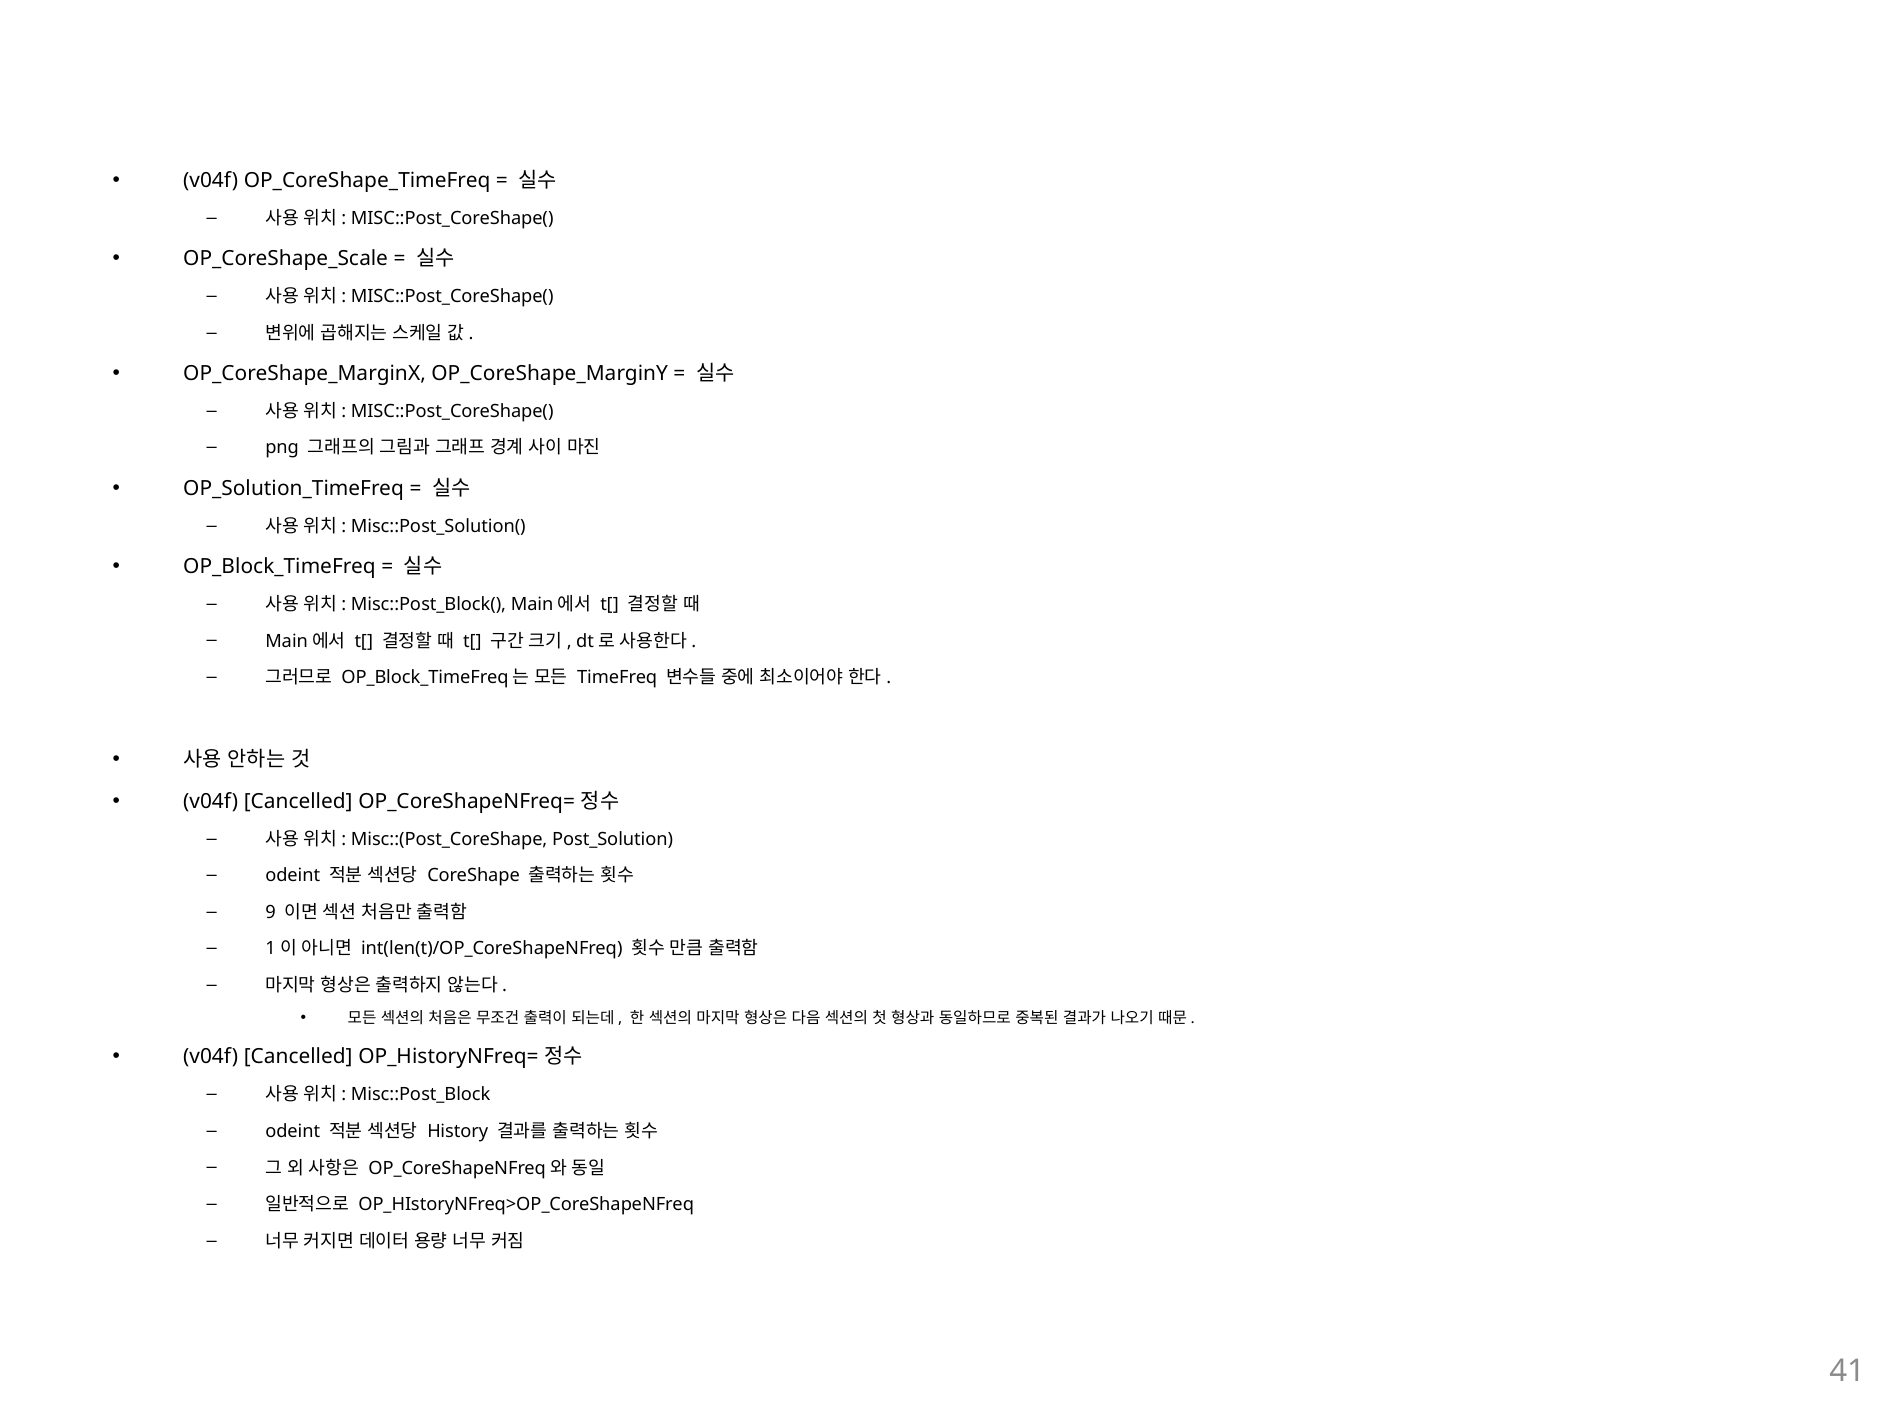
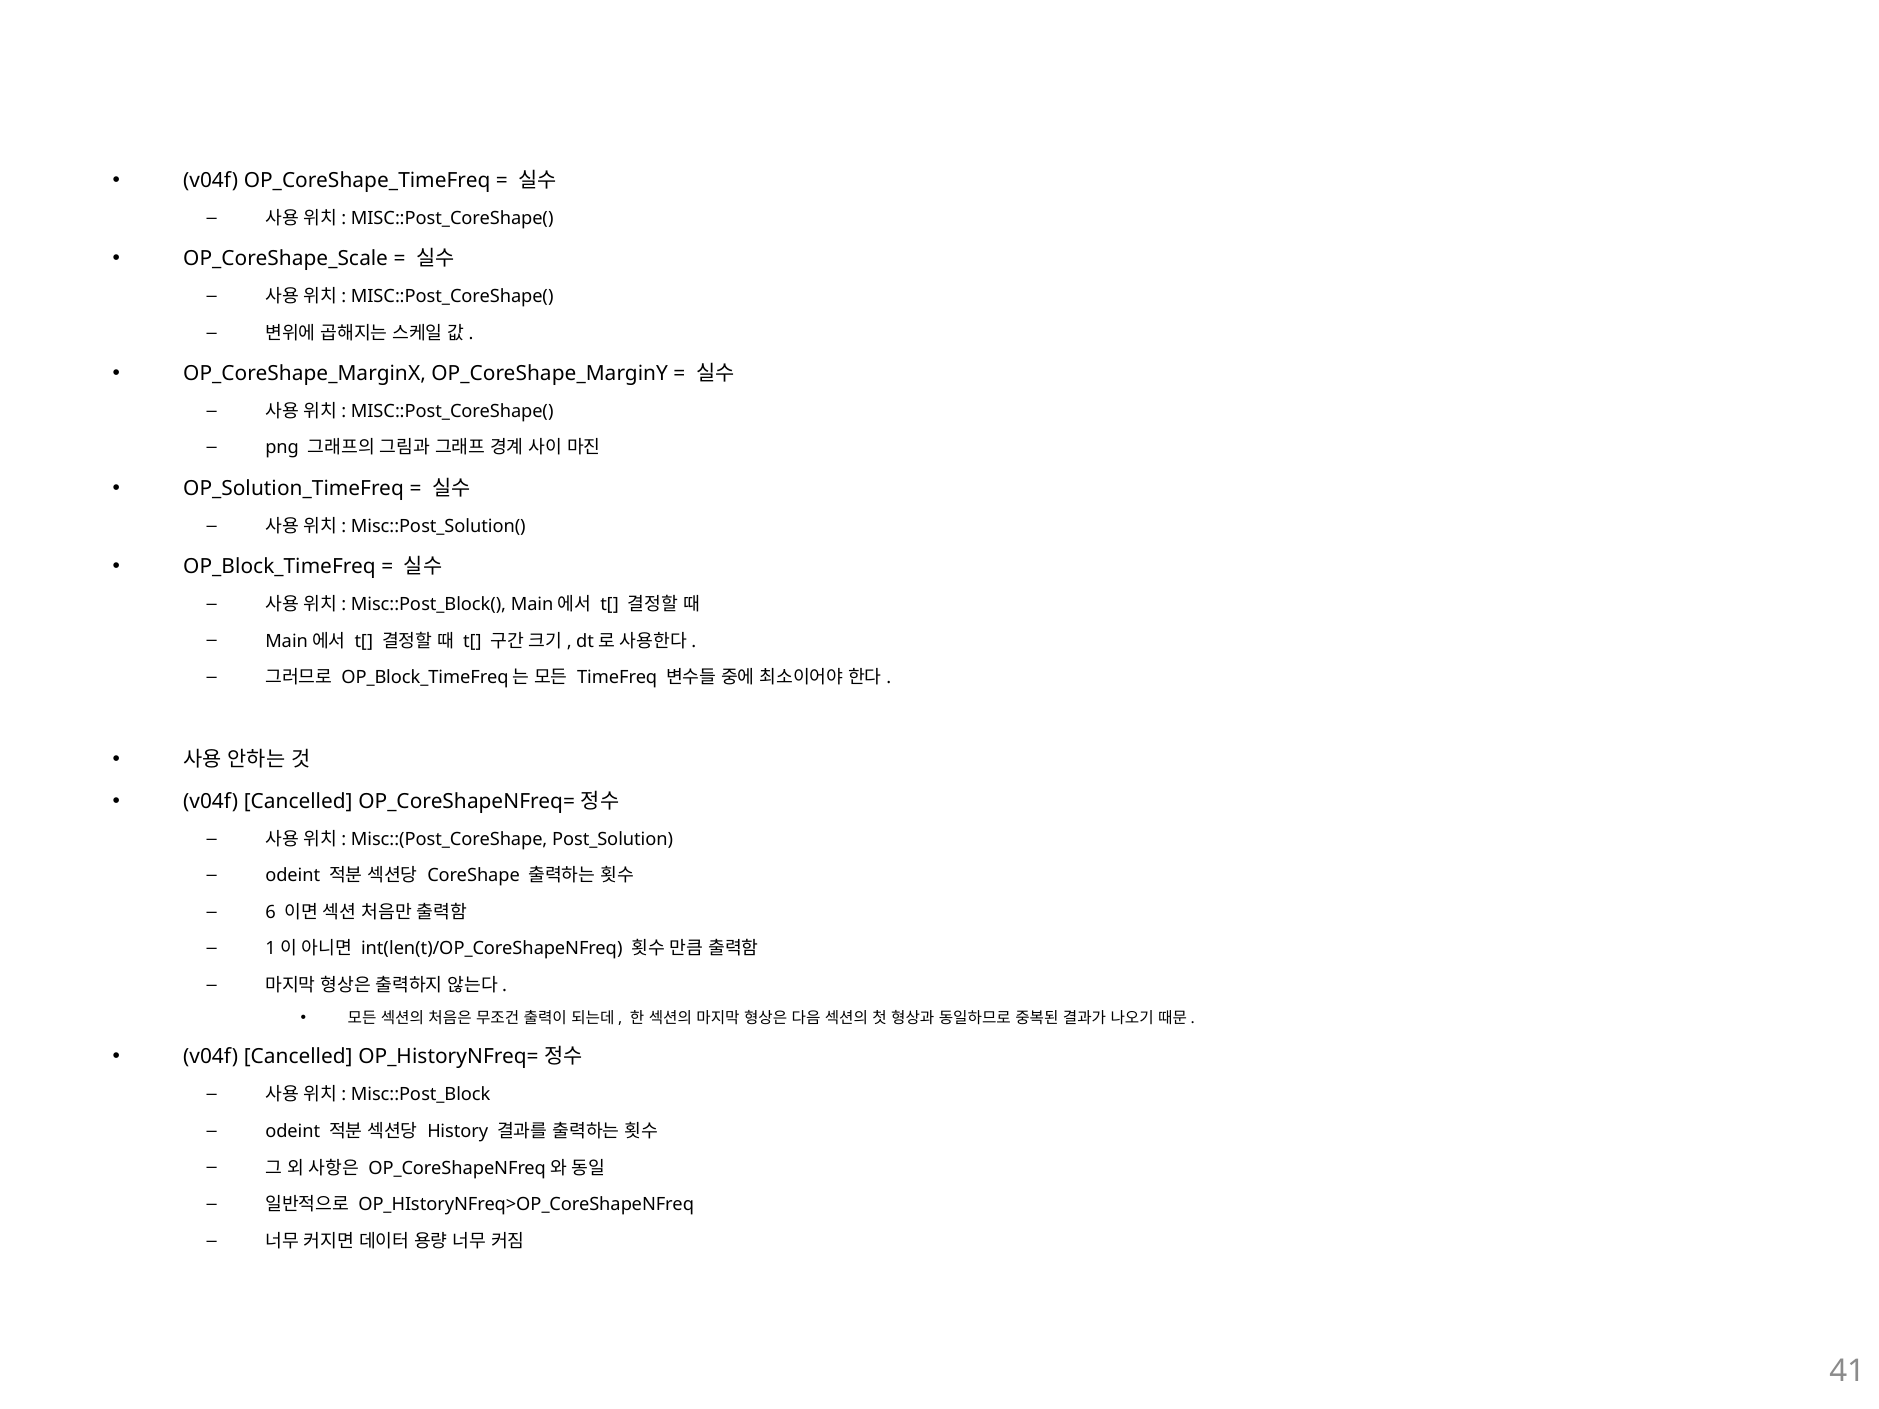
9: 9 -> 6
